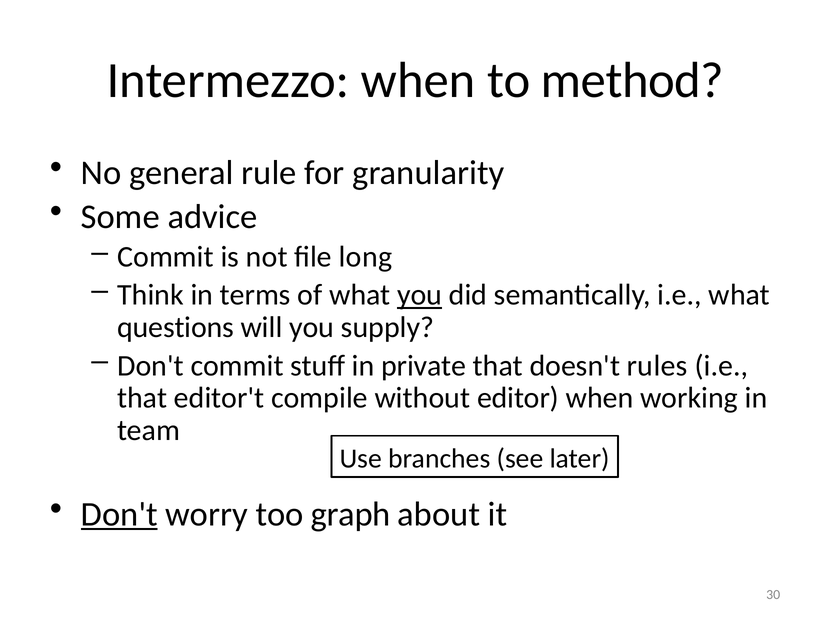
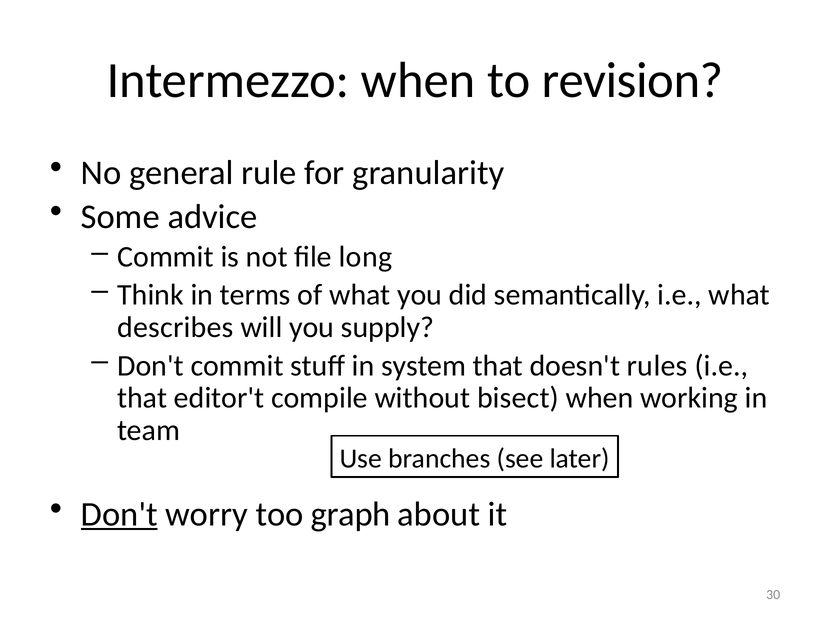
method: method -> revision
you at (420, 295) underline: present -> none
questions: questions -> describes
private: private -> system
editor: editor -> bisect
